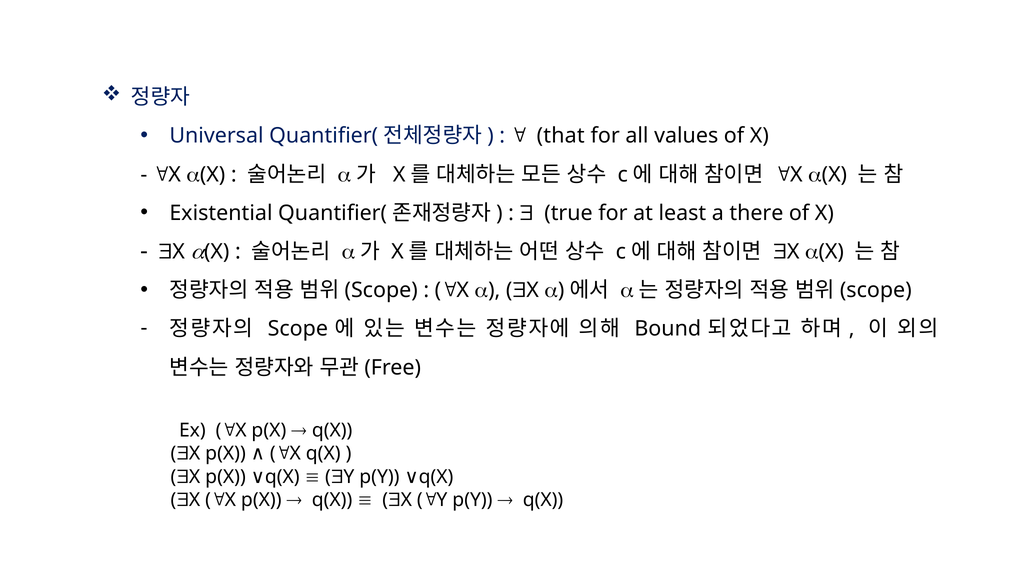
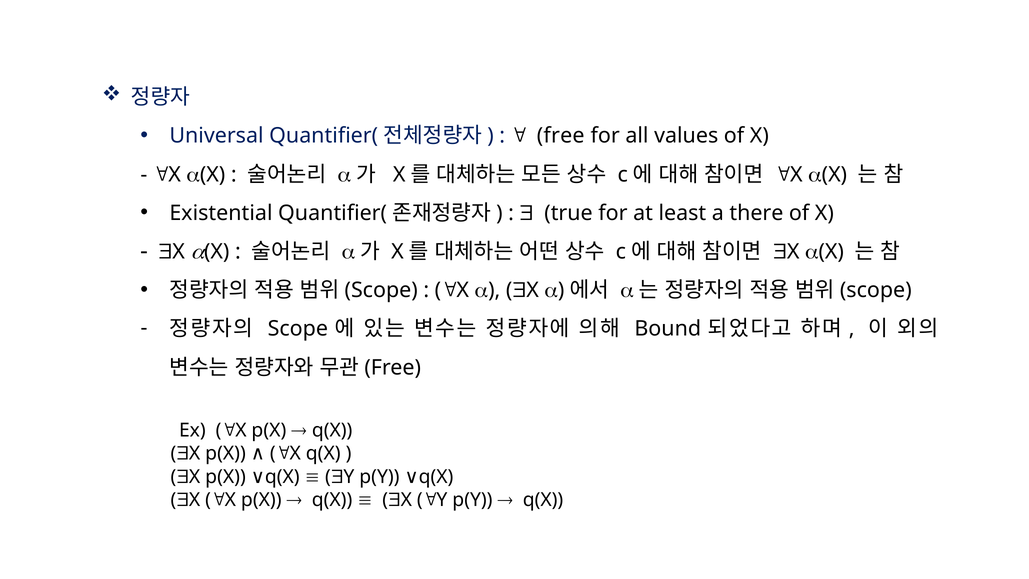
that at (561, 136): that -> free
